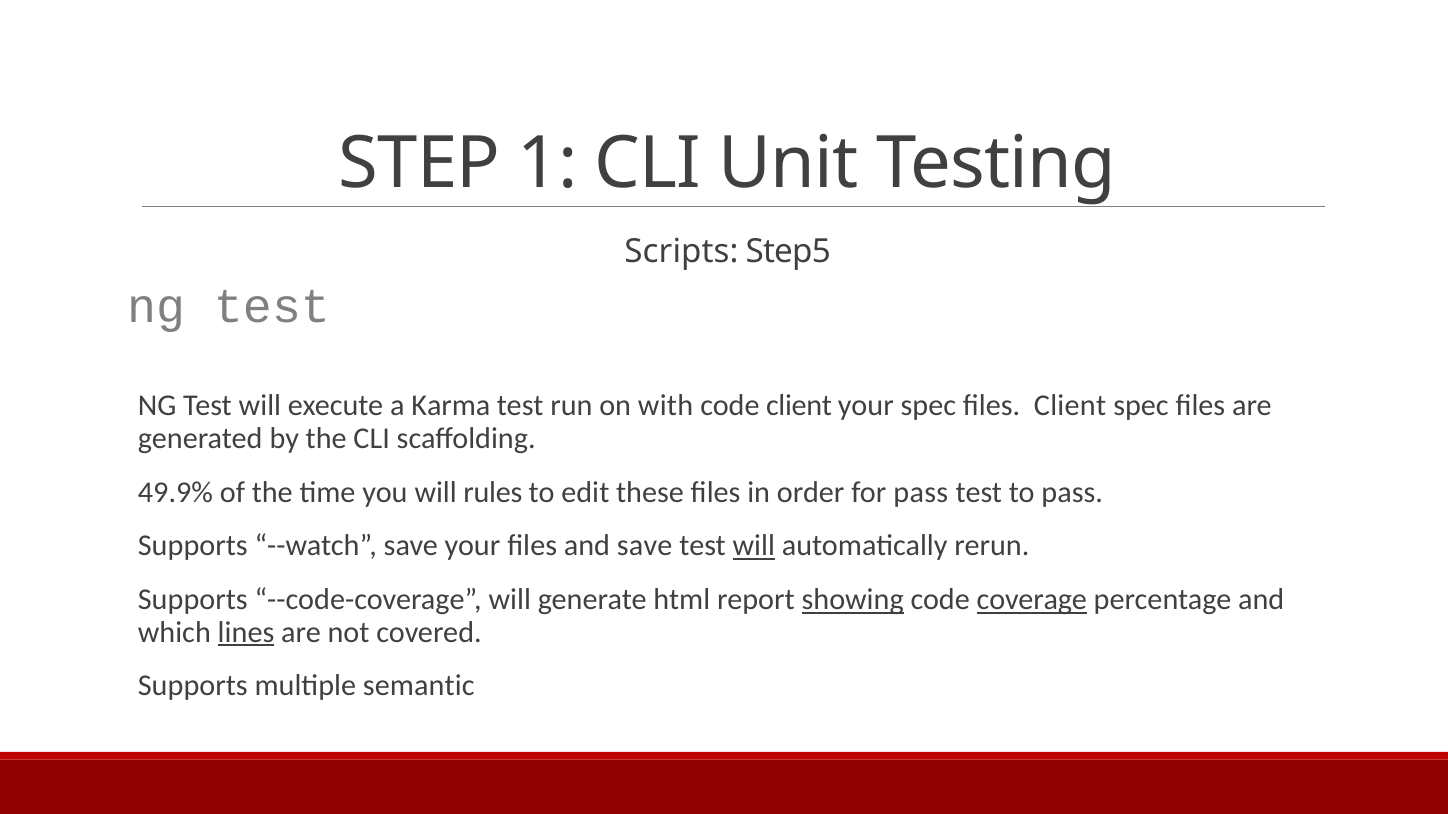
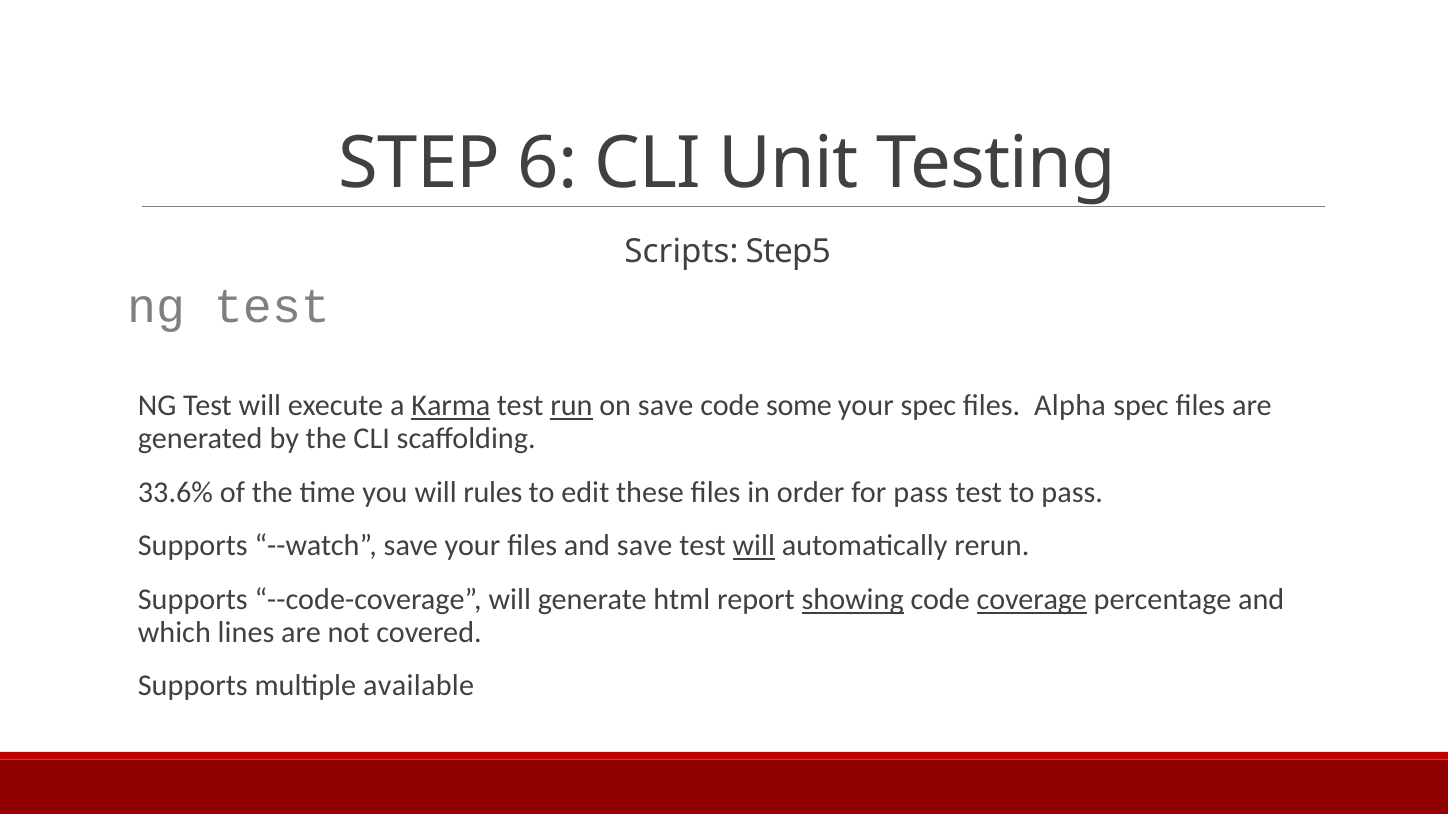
1: 1 -> 6
Karma underline: none -> present
run underline: none -> present
on with: with -> save
code client: client -> some
files Client: Client -> Alpha
49.9%: 49.9% -> 33.6%
lines underline: present -> none
semantic: semantic -> available
